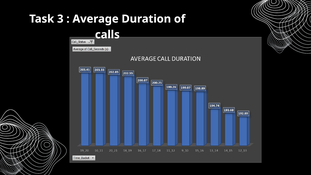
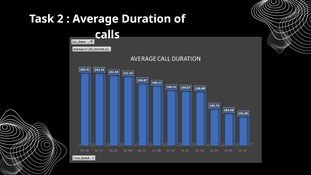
3: 3 -> 2
